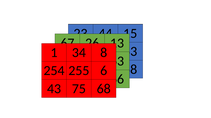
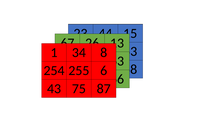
68 at (104, 89): 68 -> 87
